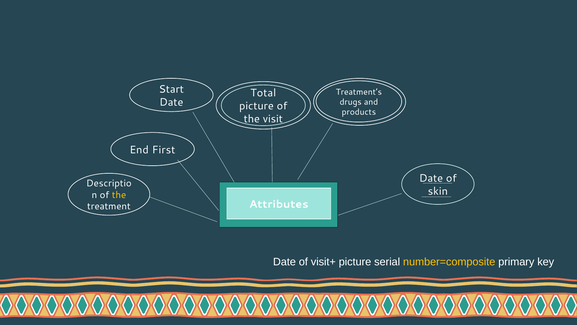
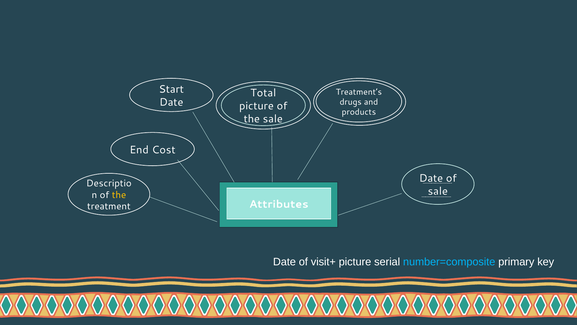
the visit: visit -> sale
First: First -> Cost
skin at (438, 191): skin -> sale
number=composite colour: yellow -> light blue
